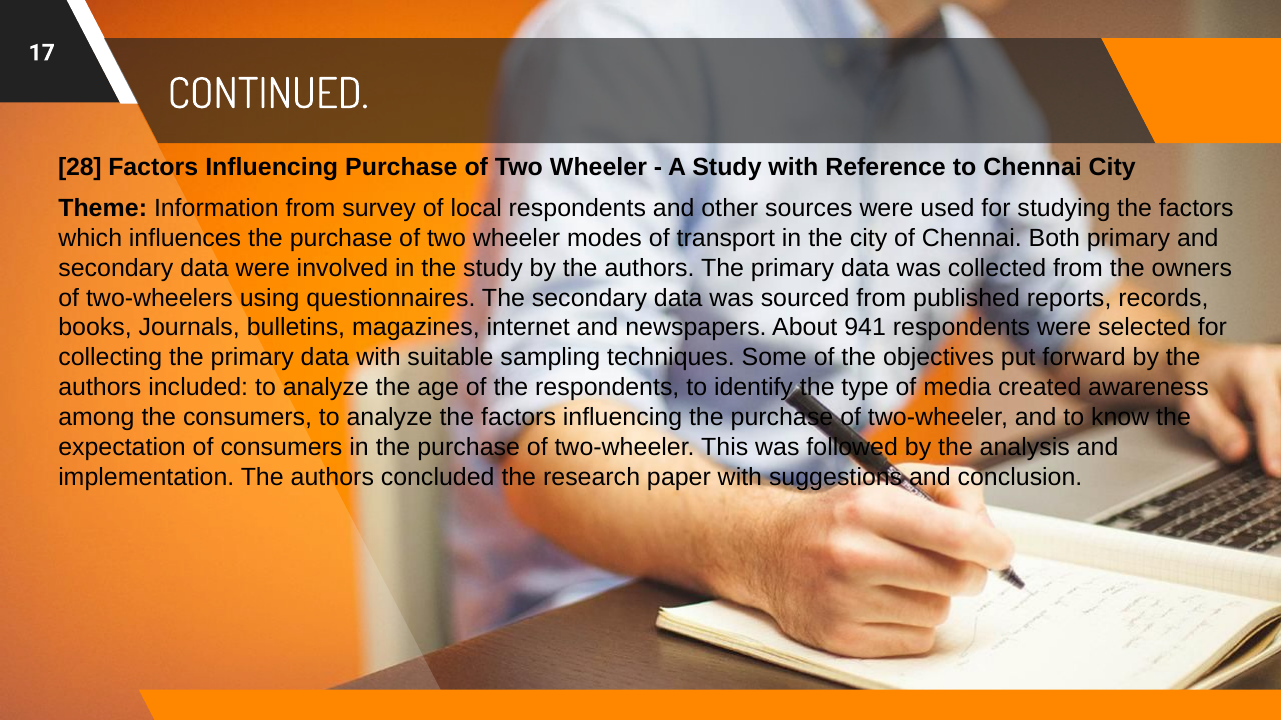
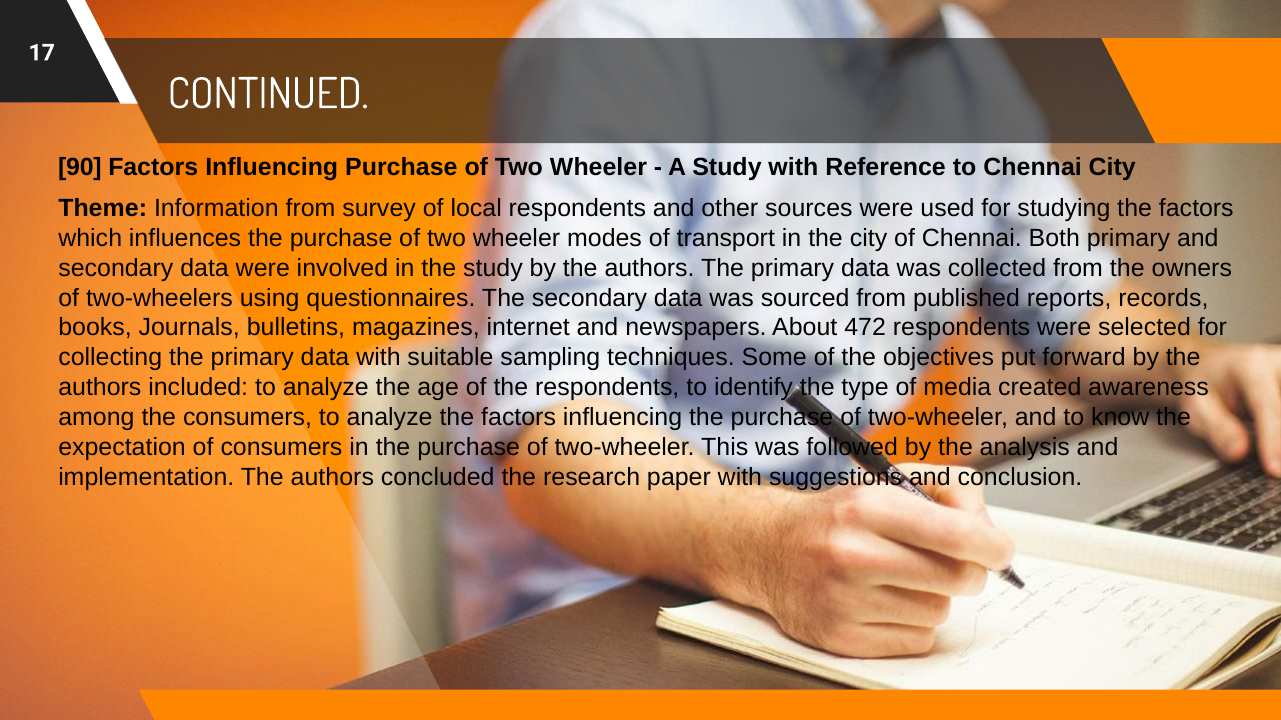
28: 28 -> 90
941: 941 -> 472
